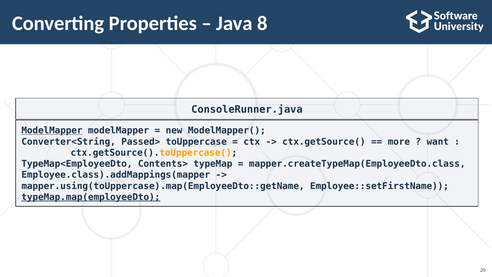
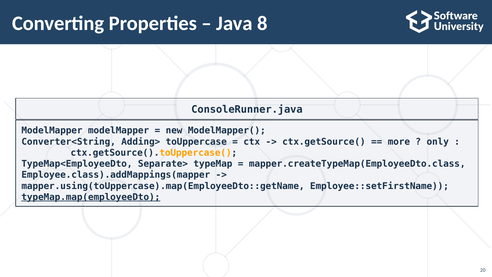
ModelMapper at (52, 130) underline: present -> none
Passed>: Passed> -> Adding>
want: want -> only
Contents>: Contents> -> Separate>
